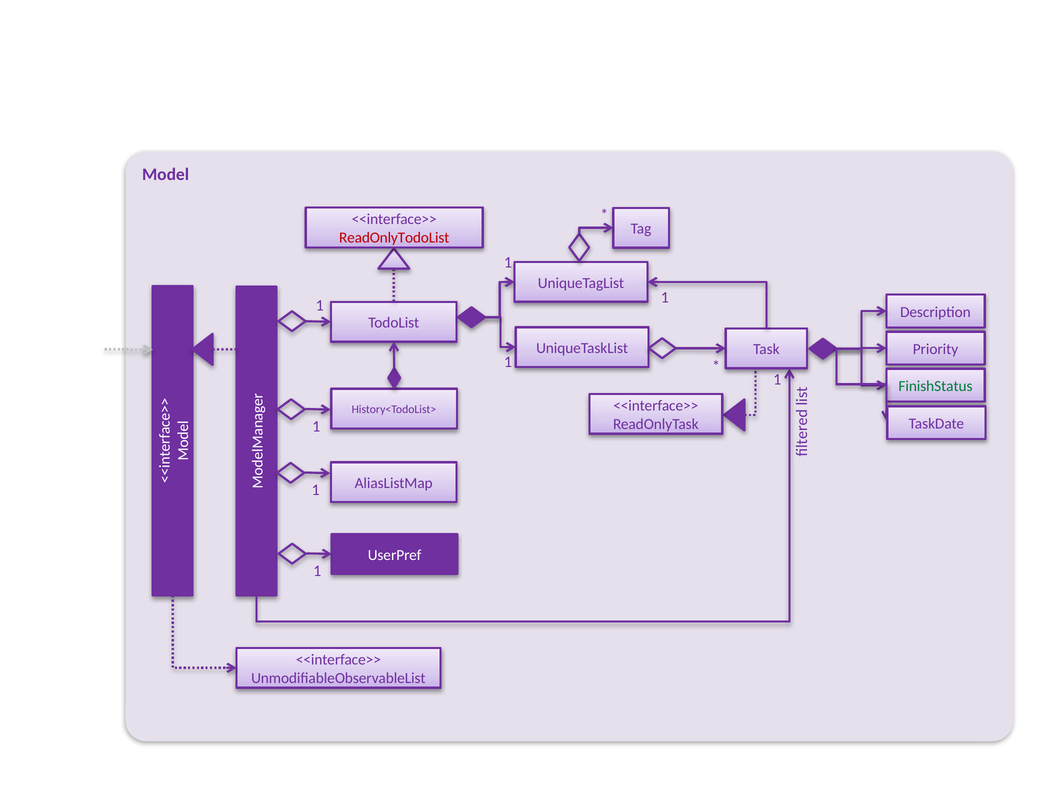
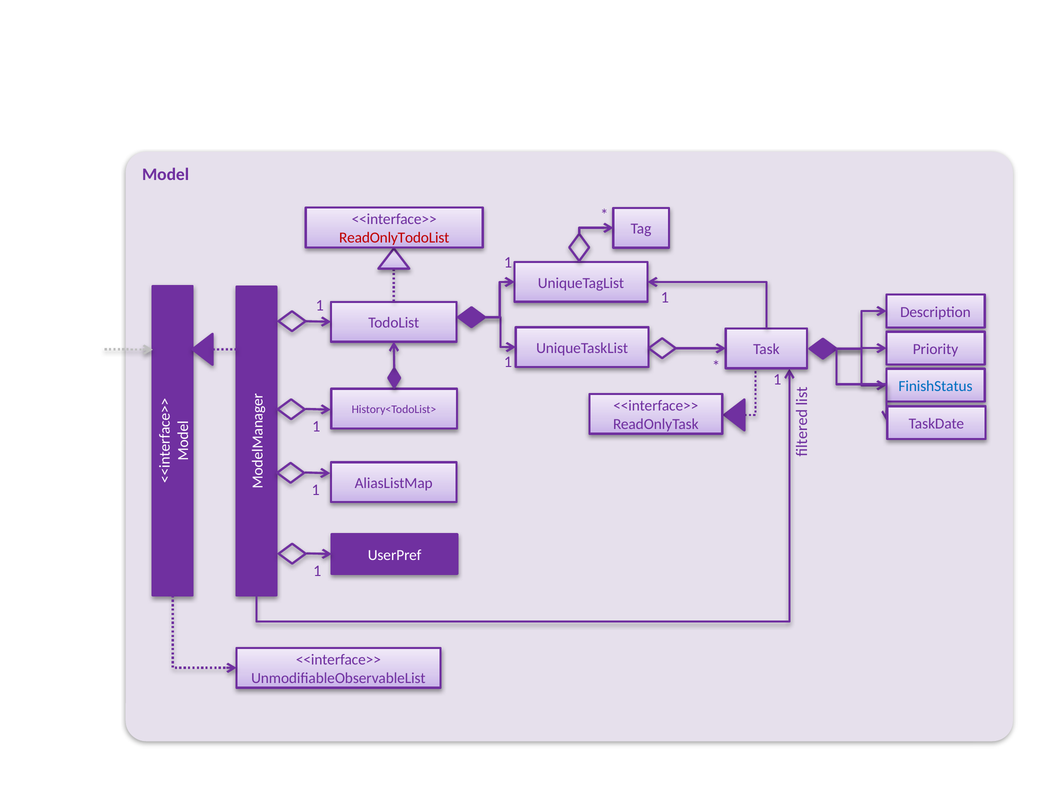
FinishStatus colour: green -> blue
